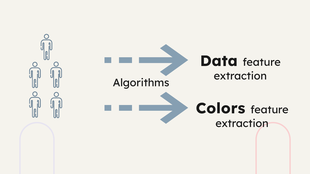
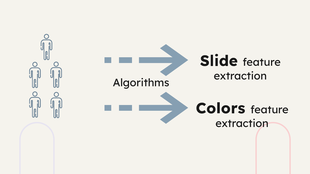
Data: Data -> Slide
